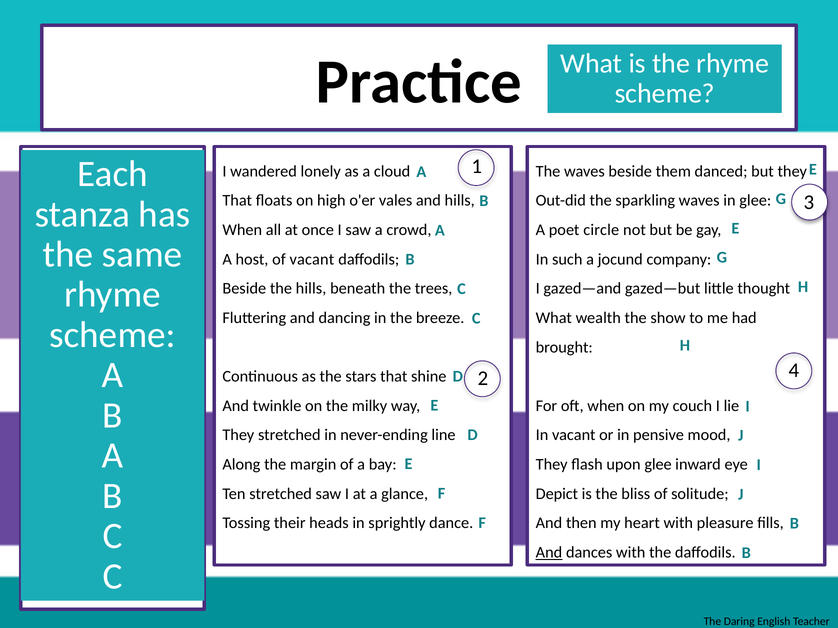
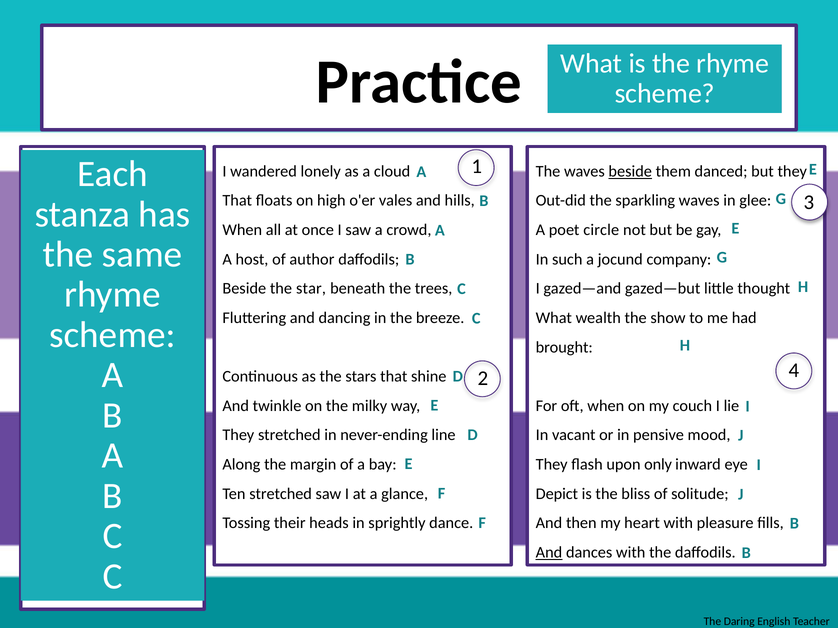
beside at (630, 171) underline: none -> present
of vacant: vacant -> author
the hills: hills -> star
upon glee: glee -> only
